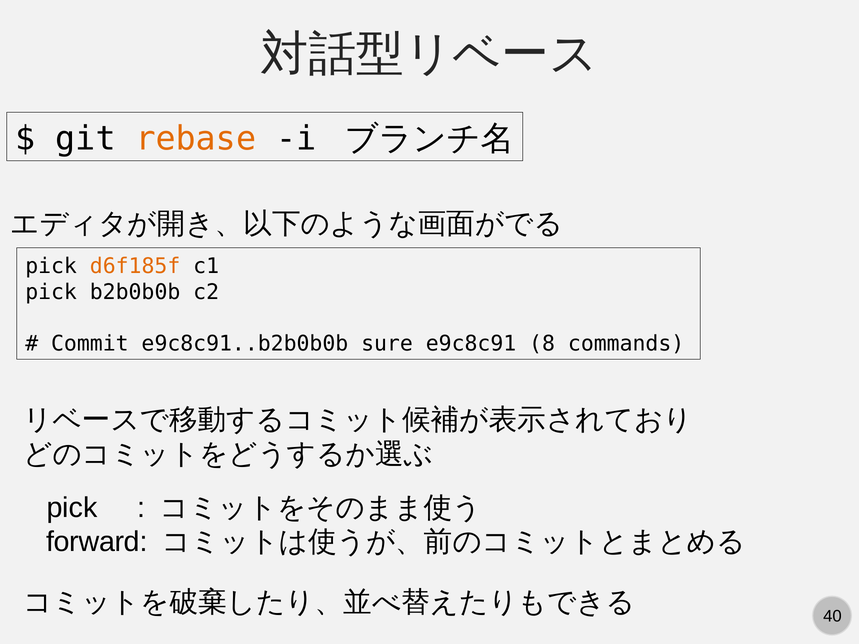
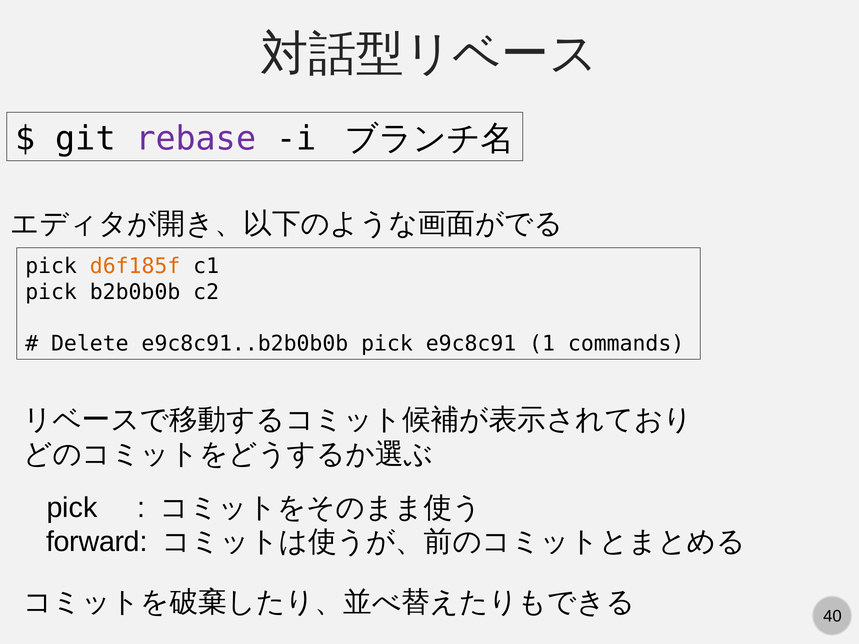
rebase colour: orange -> purple
Commit: Commit -> Delete
e9c8c91..b2b0b0b sure: sure -> pick
8: 8 -> 1
